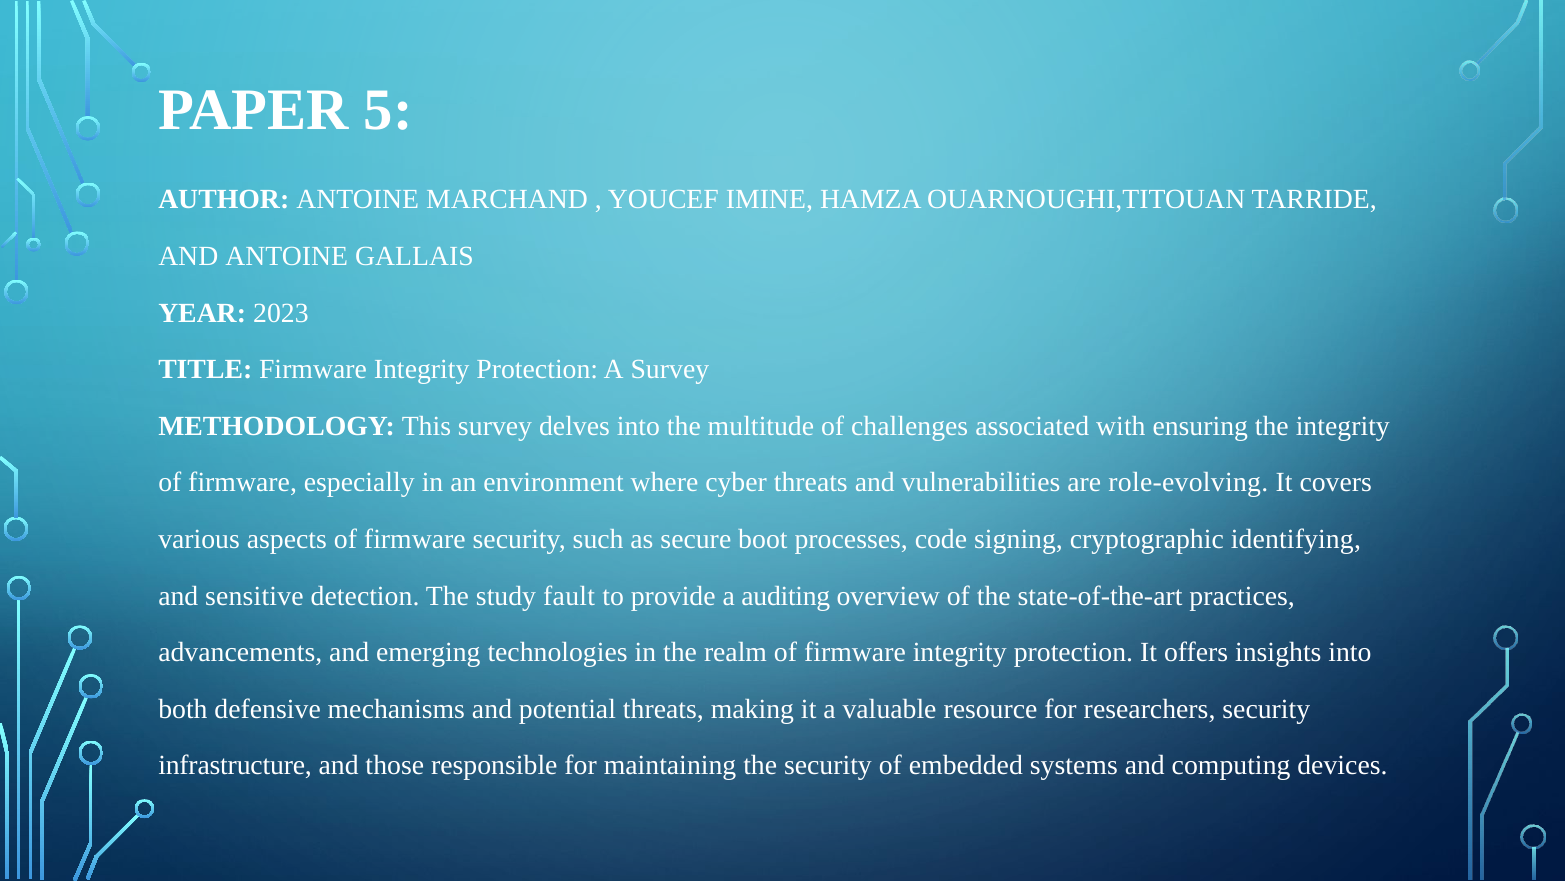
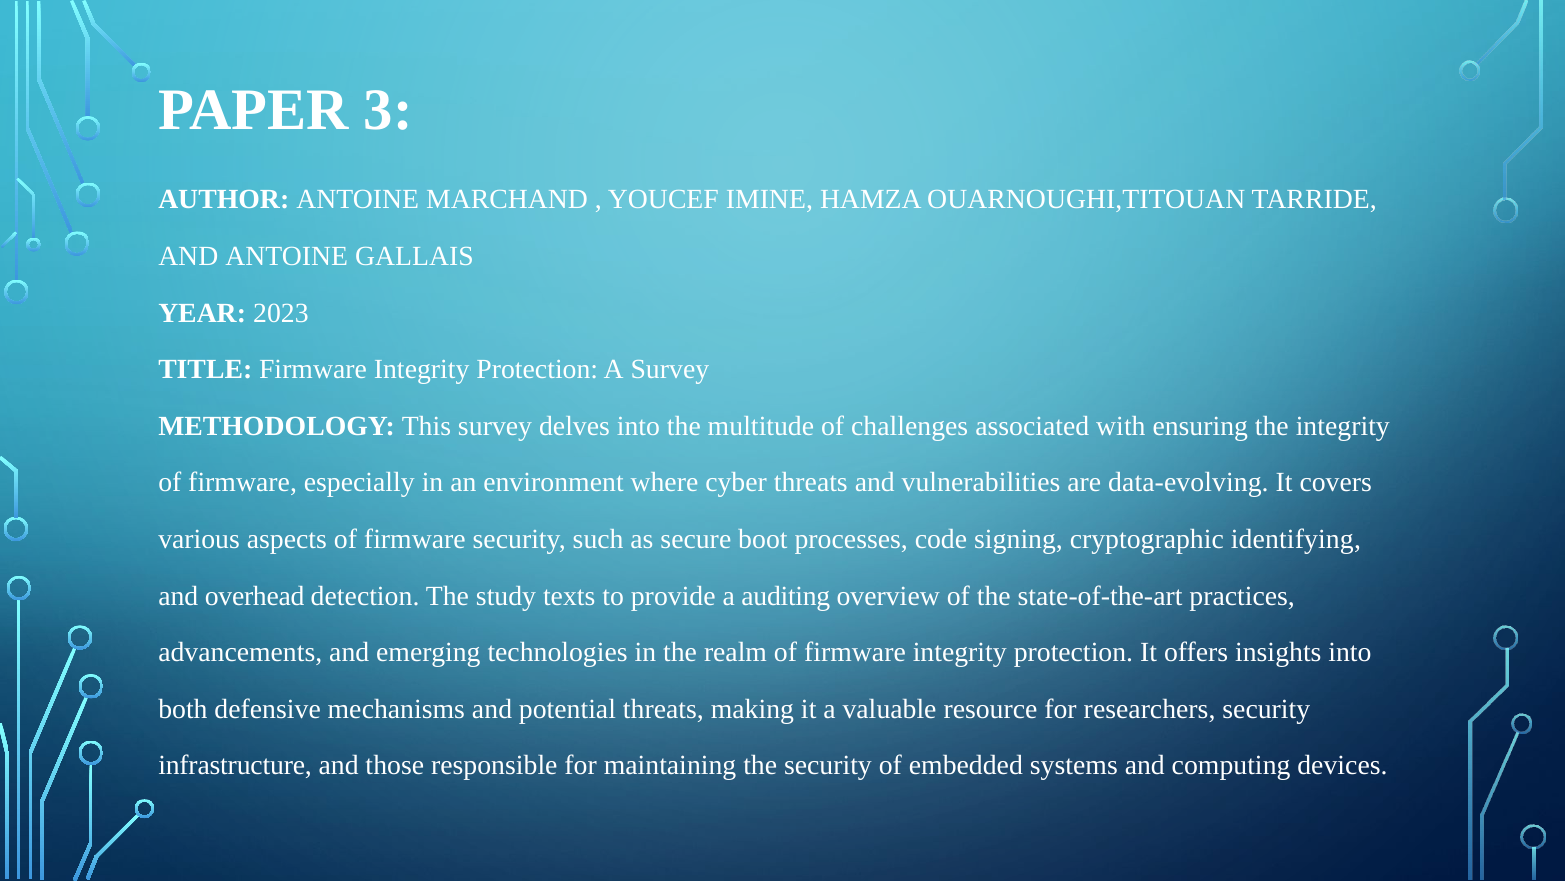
5: 5 -> 3
role-evolving: role-evolving -> data-evolving
sensitive: sensitive -> overhead
fault: fault -> texts
